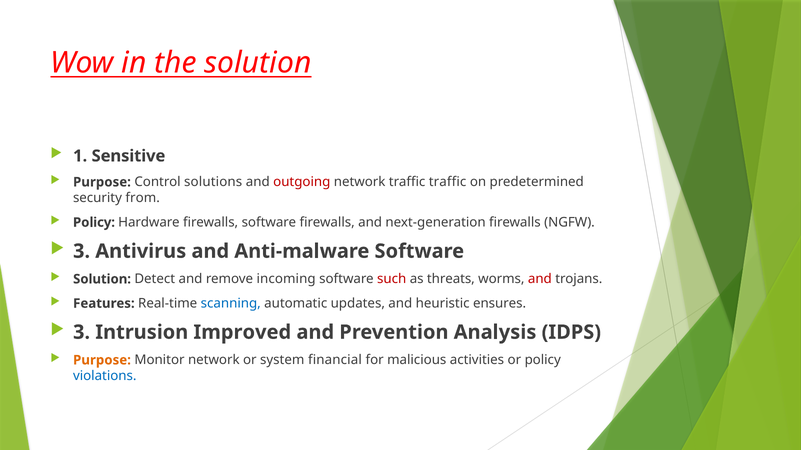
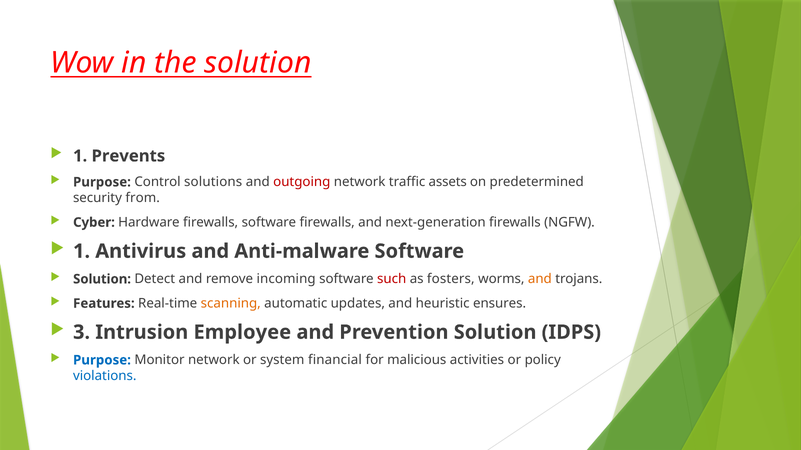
Sensitive: Sensitive -> Prevents
traffic traffic: traffic -> assets
Policy at (94, 223): Policy -> Cyber
3 at (82, 251): 3 -> 1
threats: threats -> fosters
and at (540, 279) colour: red -> orange
scanning colour: blue -> orange
Improved: Improved -> Employee
Prevention Analysis: Analysis -> Solution
Purpose at (102, 360) colour: orange -> blue
